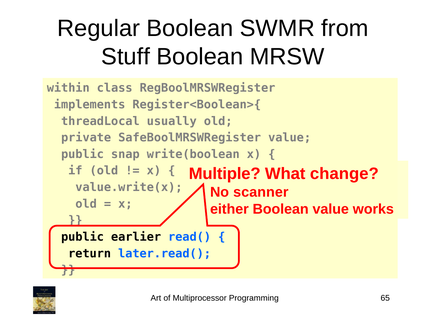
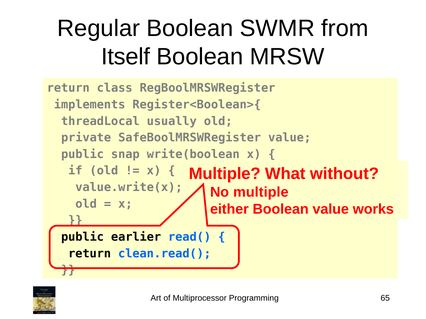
Stuff: Stuff -> Itself
within at (68, 88): within -> return
change: change -> without
No scanner: scanner -> multiple
later.read(: later.read( -> clean.read(
